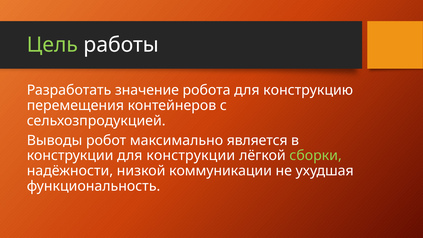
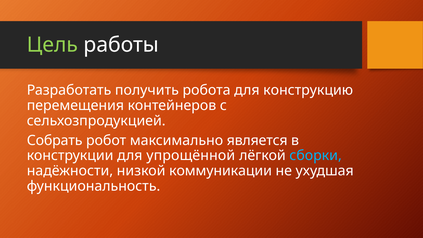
значение: значение -> получить
Выводы: Выводы -> Собрать
для конструкции: конструкции -> упрощённой
сборки colour: light green -> light blue
